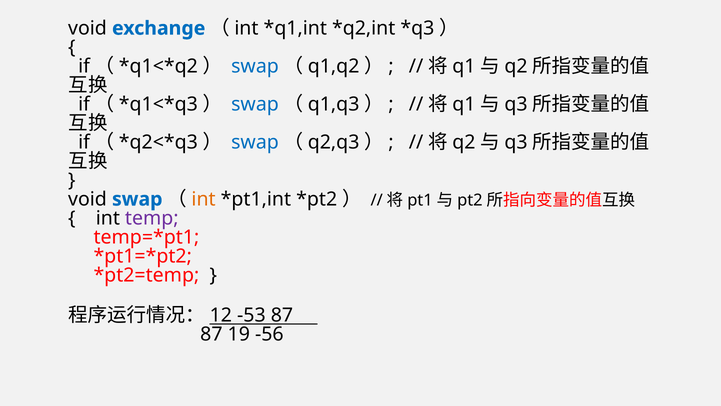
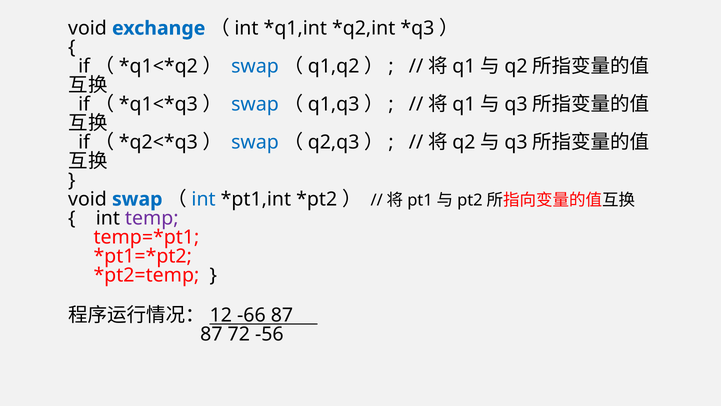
int at (204, 199) colour: orange -> blue
-53: -53 -> -66
19: 19 -> 72
